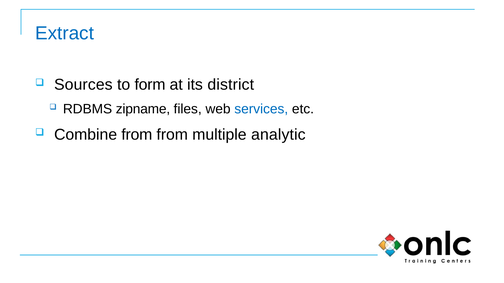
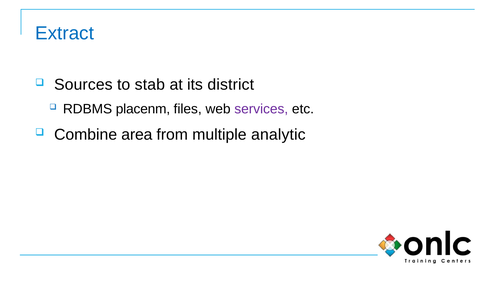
form: form -> stab
zipname: zipname -> placenm
services colour: blue -> purple
Combine from: from -> area
